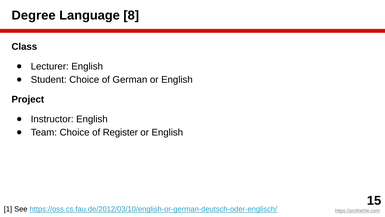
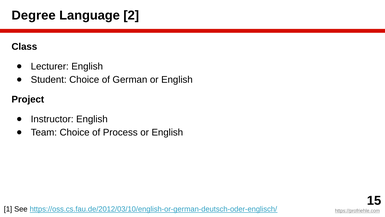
8: 8 -> 2
Register: Register -> Process
